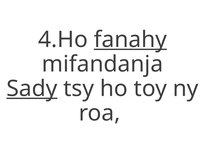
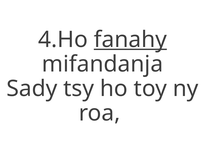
Sady underline: present -> none
